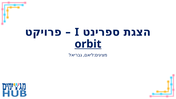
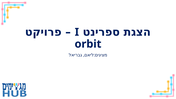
orbit underline: present -> none
